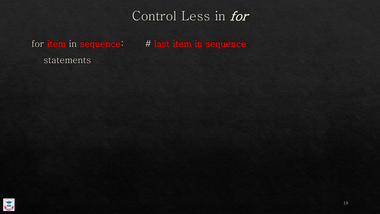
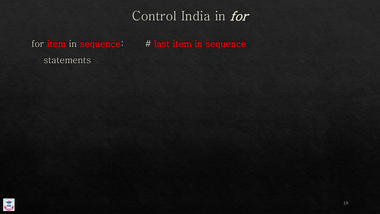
Less: Less -> India
